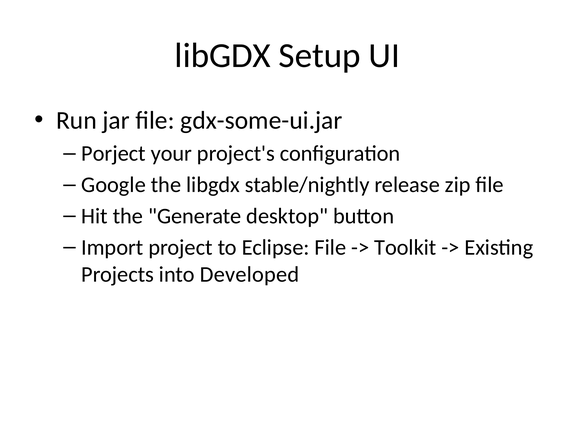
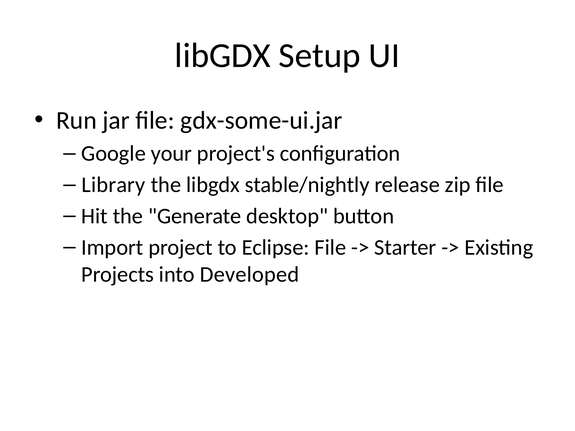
Porject: Porject -> Google
Google: Google -> Library
Toolkit: Toolkit -> Starter
